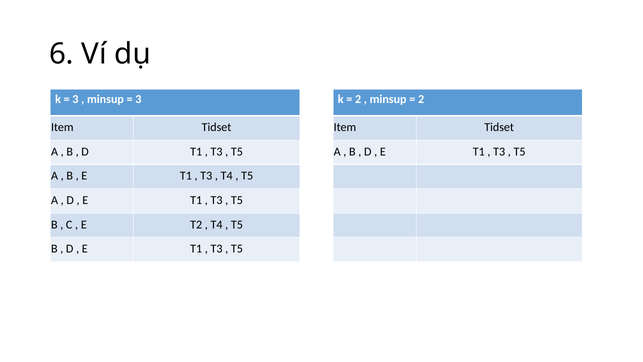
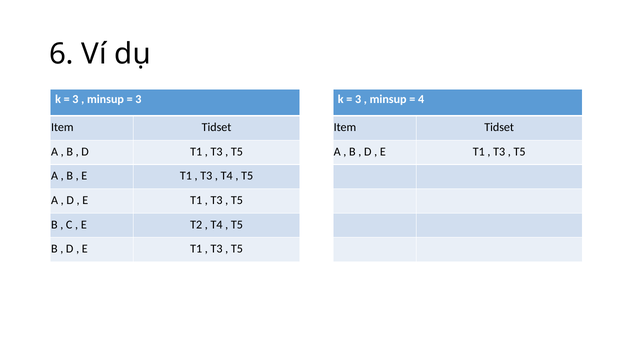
2 at (358, 99): 2 -> 3
2 at (421, 99): 2 -> 4
